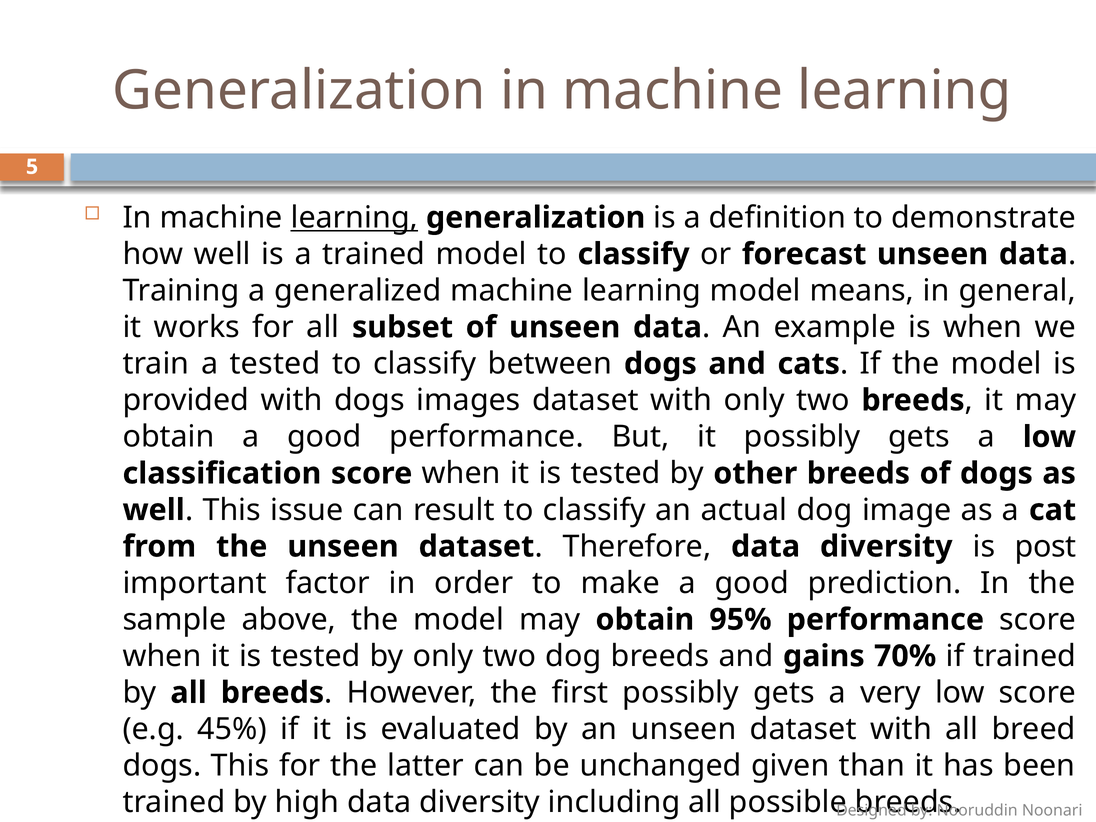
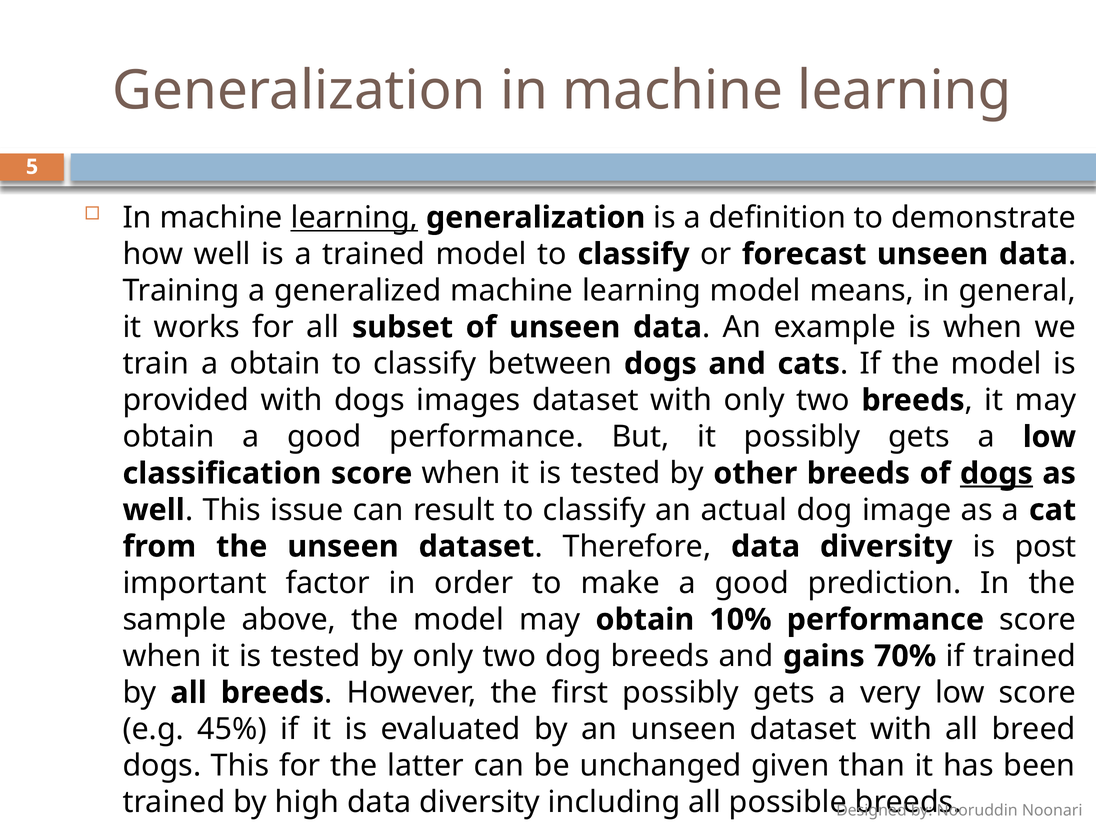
a tested: tested -> obtain
dogs at (996, 473) underline: none -> present
95%: 95% -> 10%
